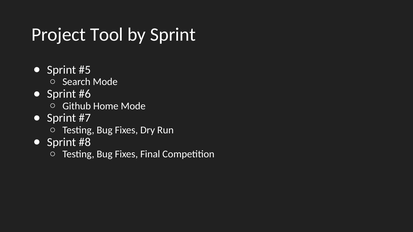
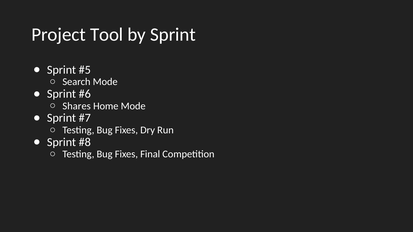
Github: Github -> Shares
